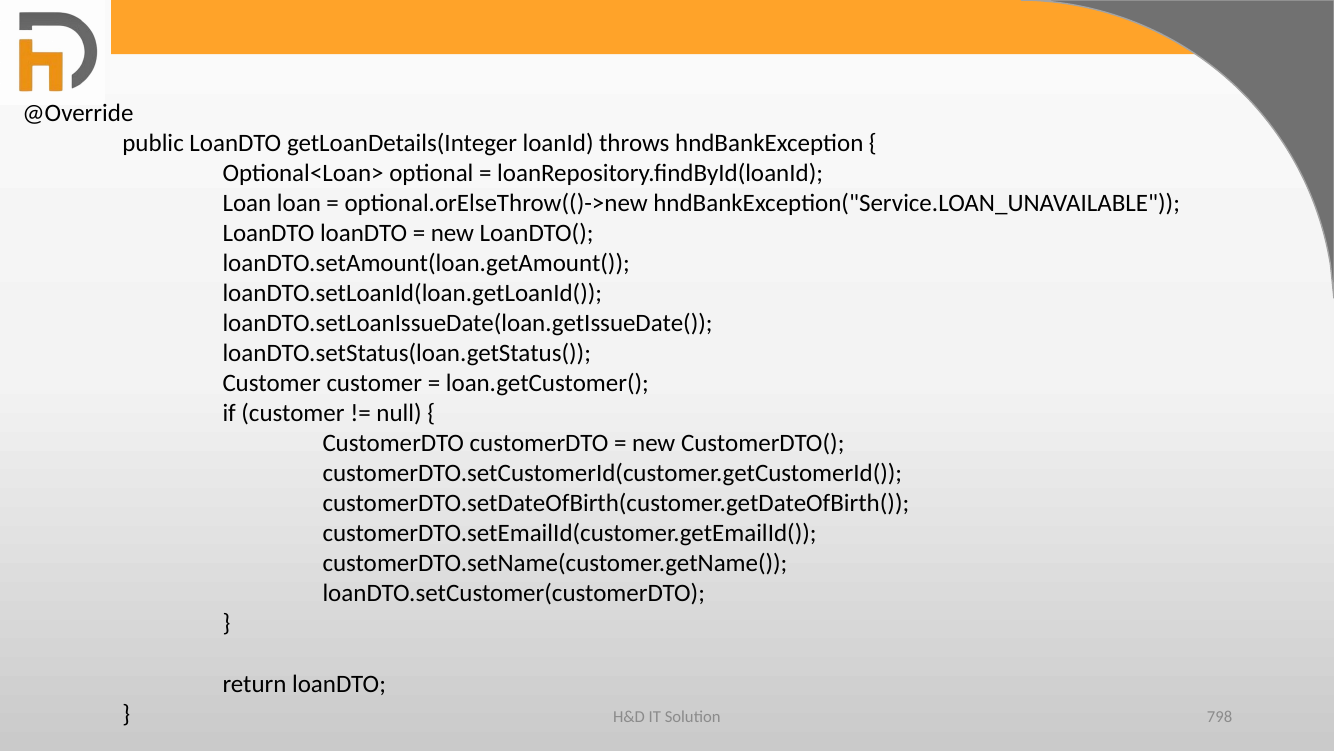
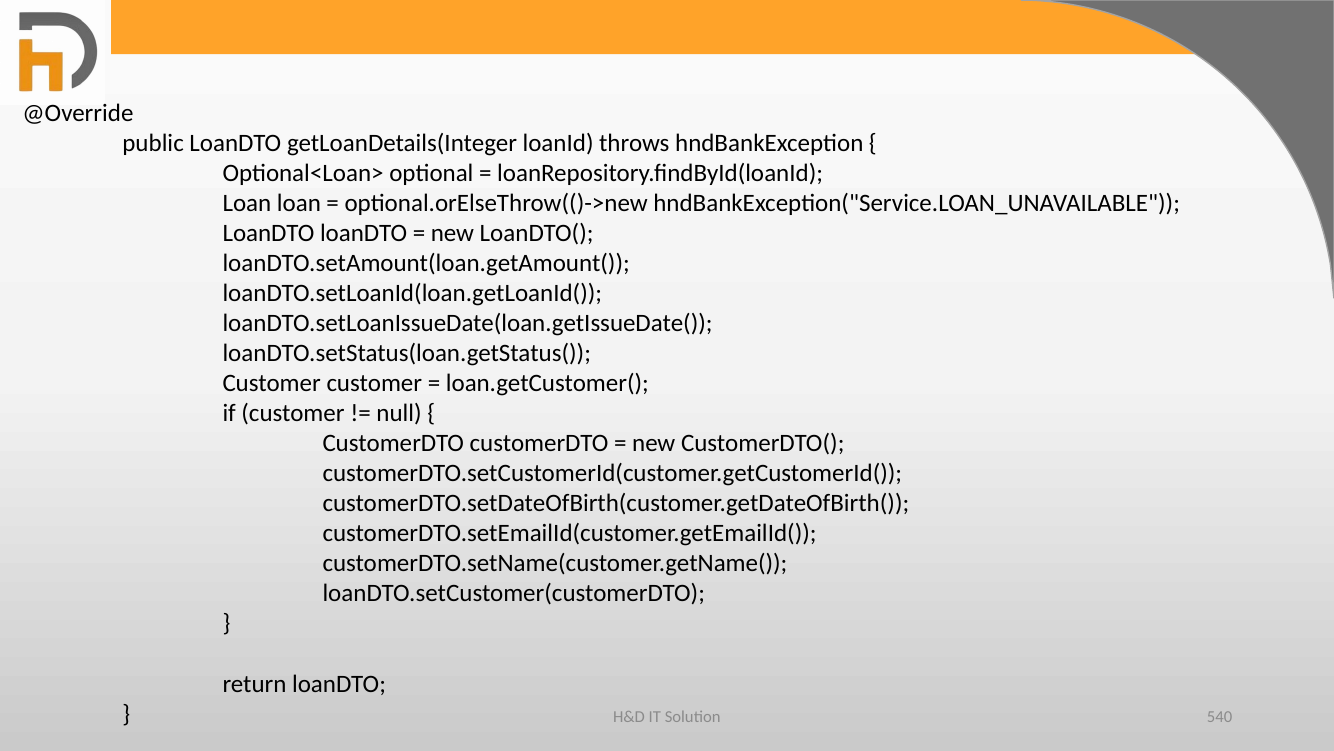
798: 798 -> 540
